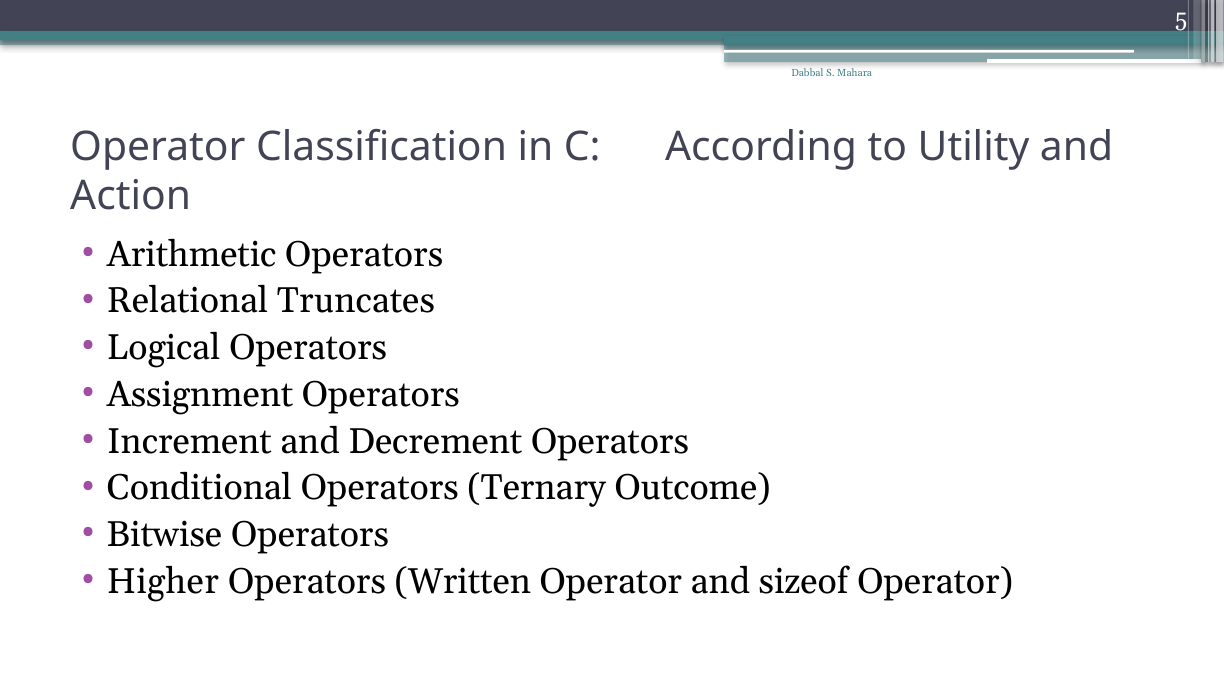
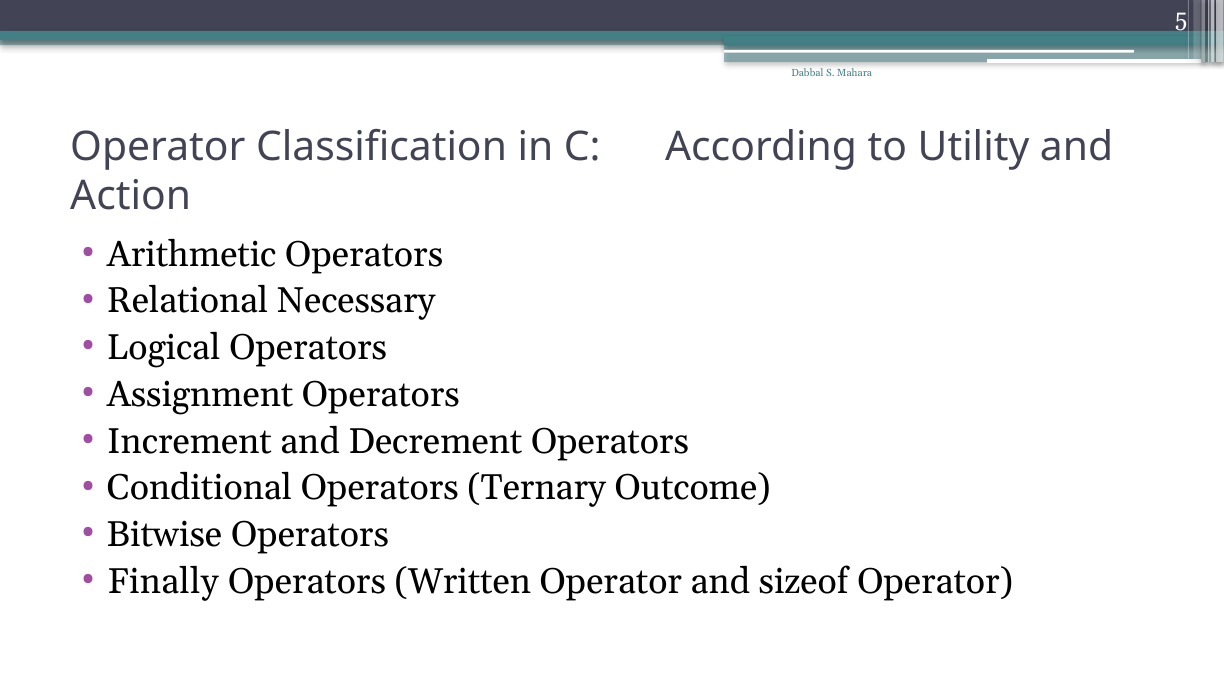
Truncates: Truncates -> Necessary
Higher: Higher -> Finally
